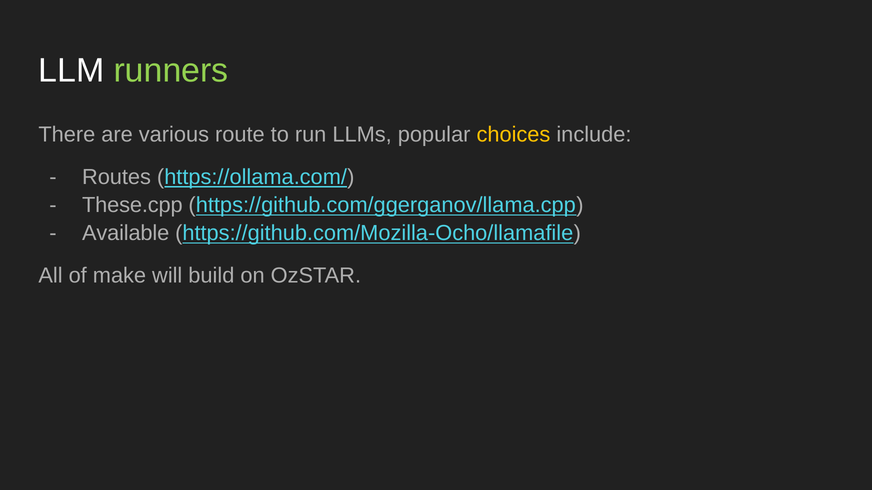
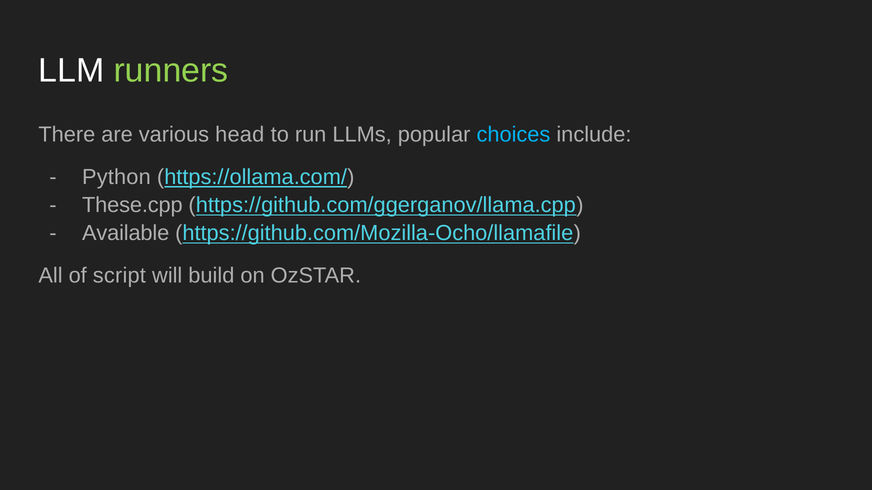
route: route -> head
choices colour: yellow -> light blue
Routes: Routes -> Python
make: make -> script
